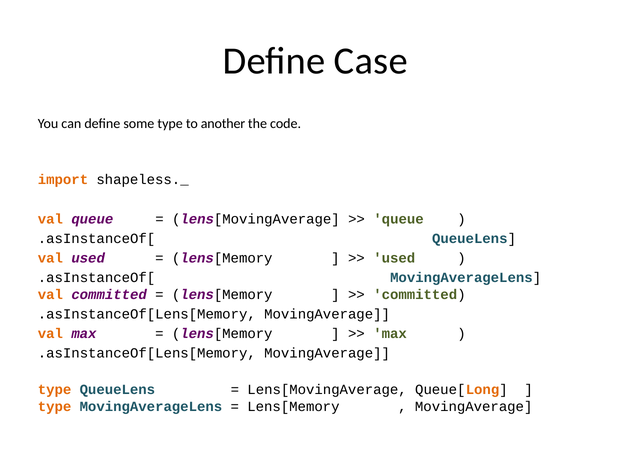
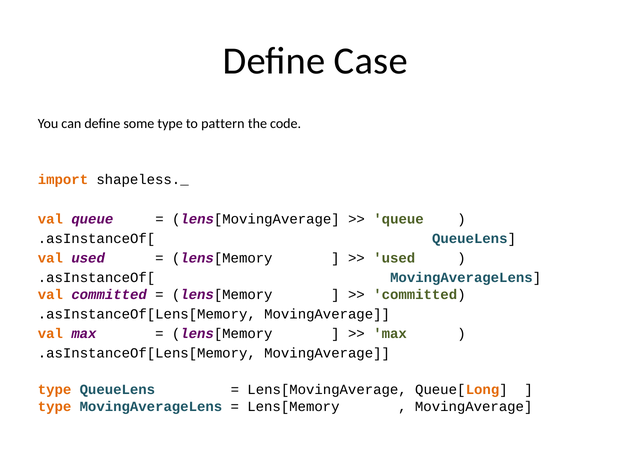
another: another -> pattern
